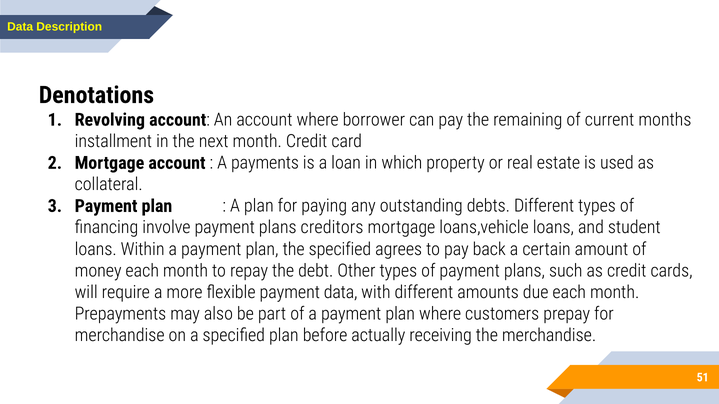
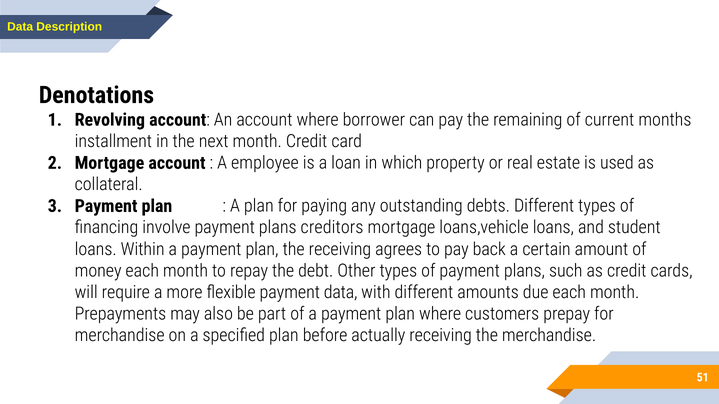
payments: payments -> employee
the specified: specified -> receiving
